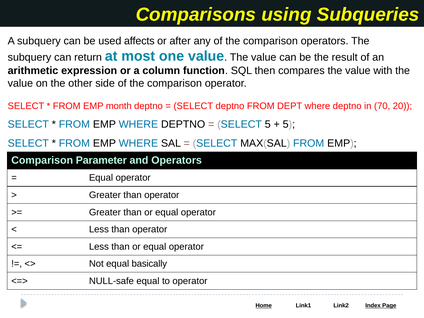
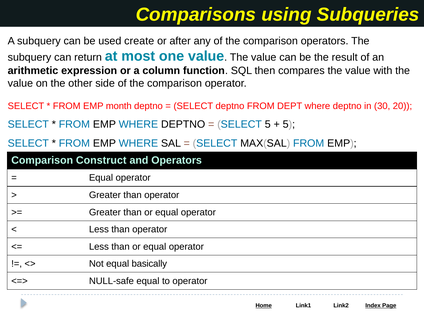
affects: affects -> create
70: 70 -> 30
Parameter: Parameter -> Construct
